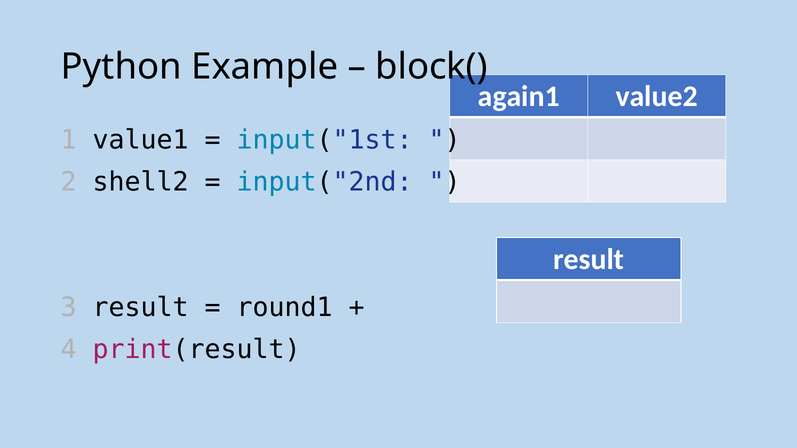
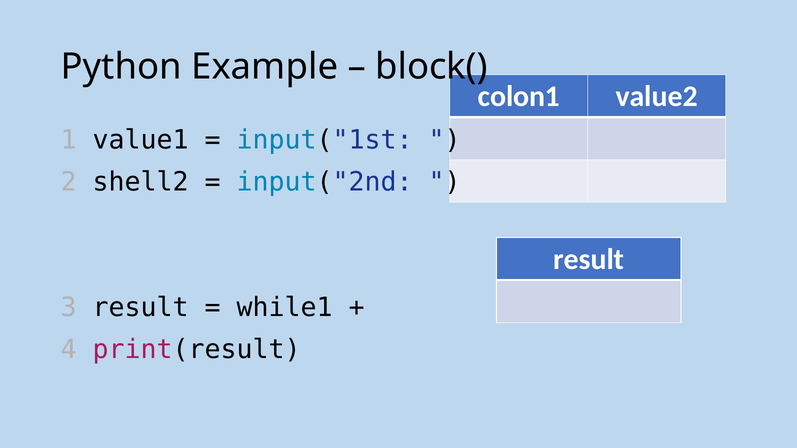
again1: again1 -> colon1
round1: round1 -> while1
